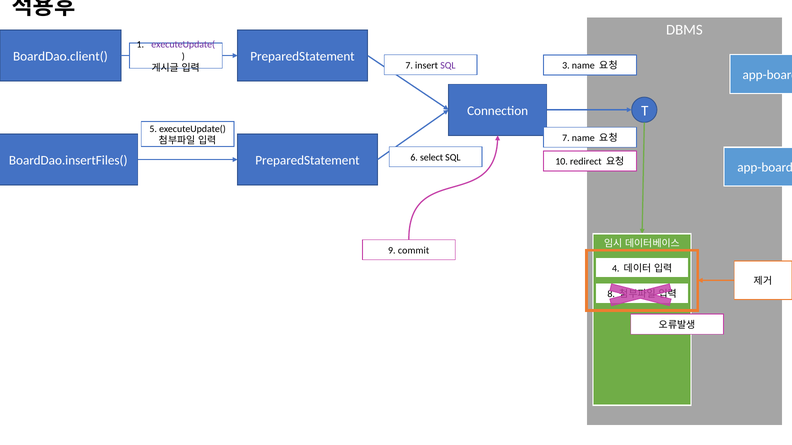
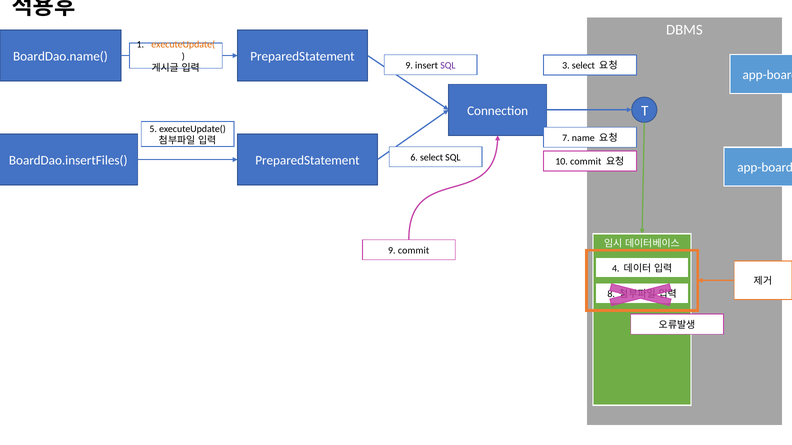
executeUpdate( at (183, 44) colour: purple -> orange
BoardDao.client(: BoardDao.client( -> BoardDao.name(
7 at (409, 66): 7 -> 9
3 name: name -> select
10 redirect: redirect -> commit
